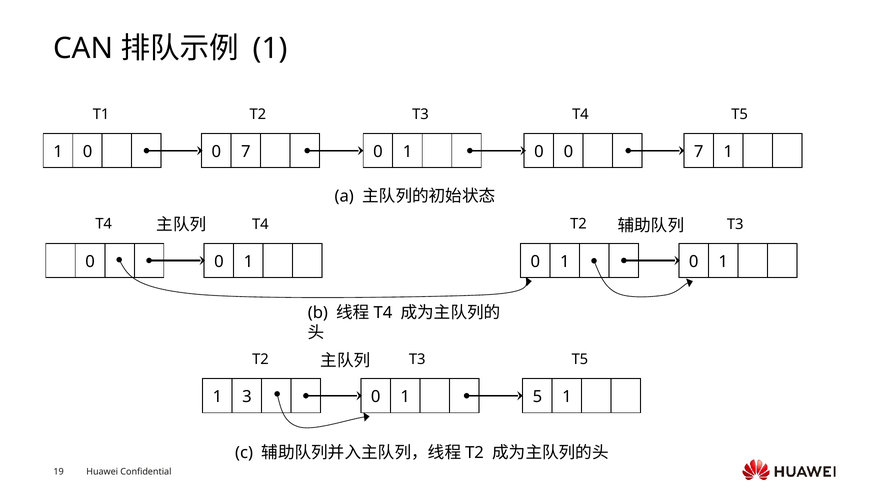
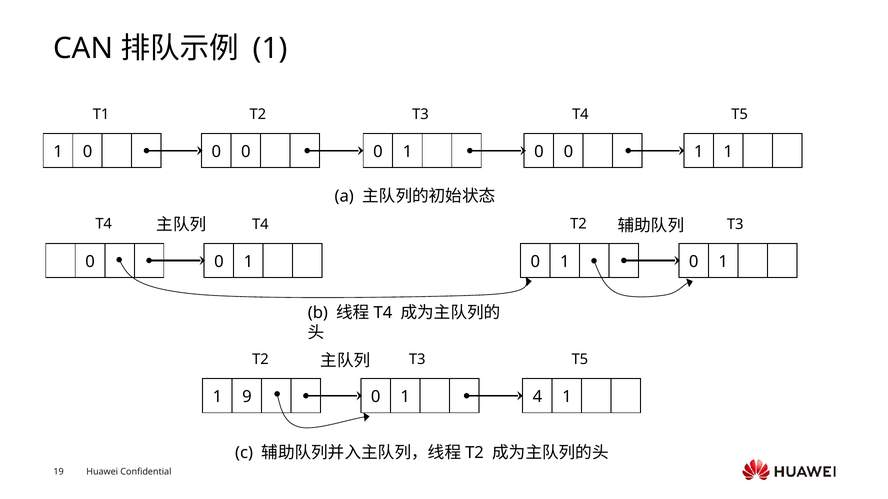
7 at (246, 152): 7 -> 0
7 at (699, 152): 7 -> 1
3: 3 -> 9
5: 5 -> 4
